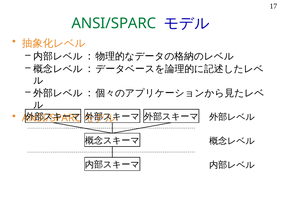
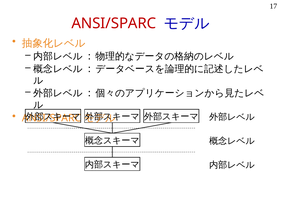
ANSI/SPARC at (114, 23) colour: green -> red
